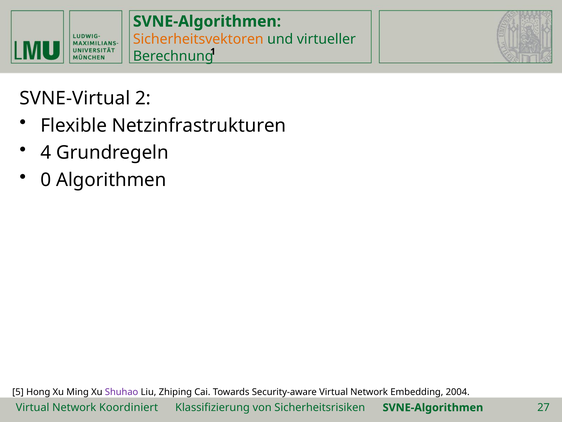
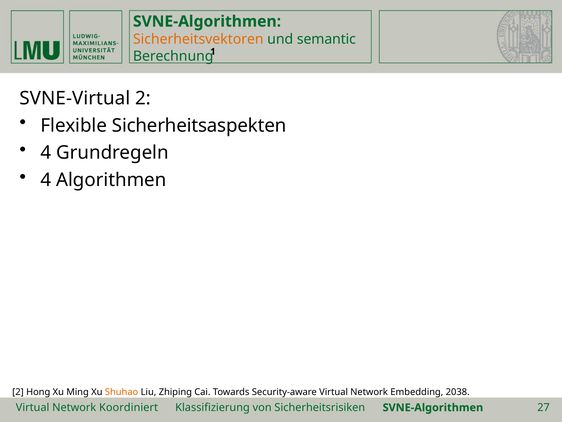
virtueller: virtueller -> semantic
Netzinfrastrukturen: Netzinfrastrukturen -> Sicherheitsaspekten
0 at (46, 180): 0 -> 4
5 at (18, 392): 5 -> 2
Shuhao colour: purple -> orange
2004: 2004 -> 2038
